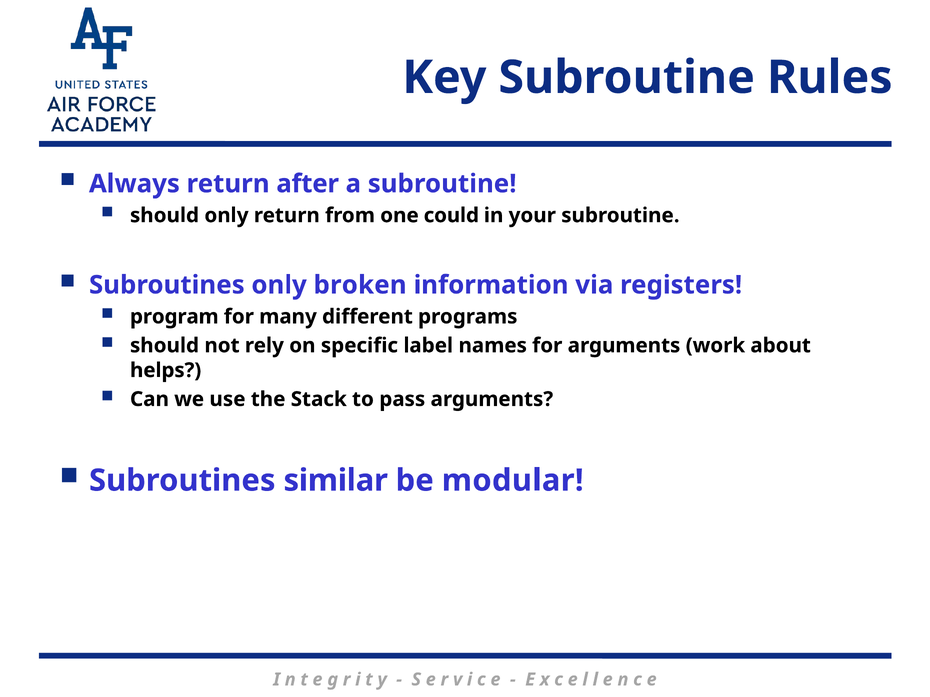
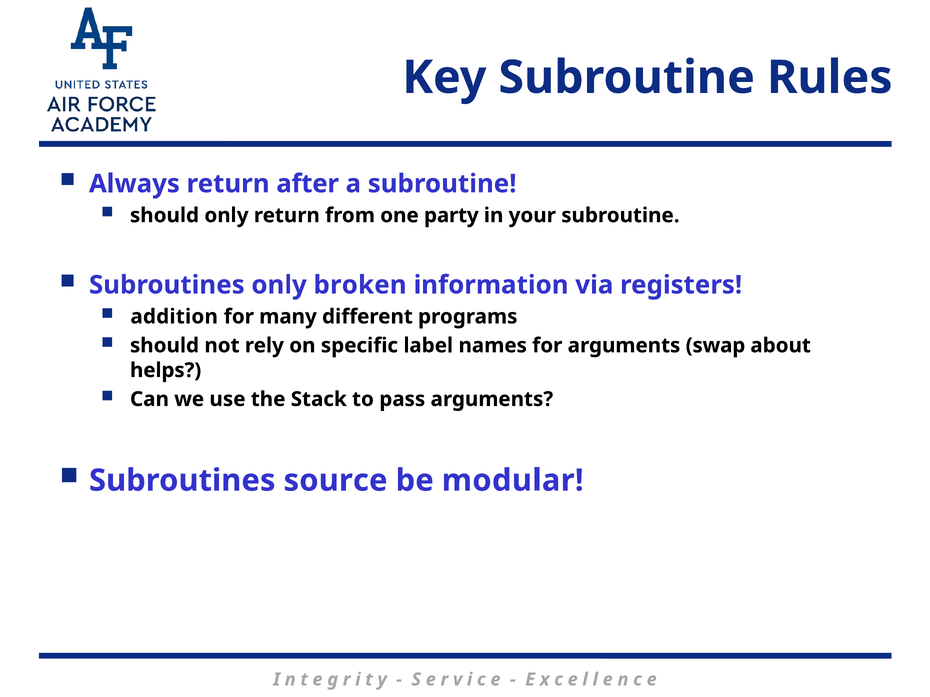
could: could -> party
program: program -> addition
work: work -> swap
similar: similar -> source
